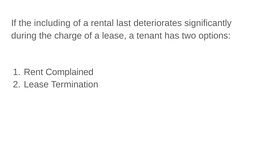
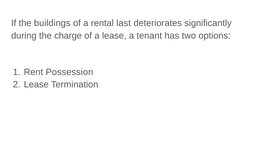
including: including -> buildings
Complained: Complained -> Possession
